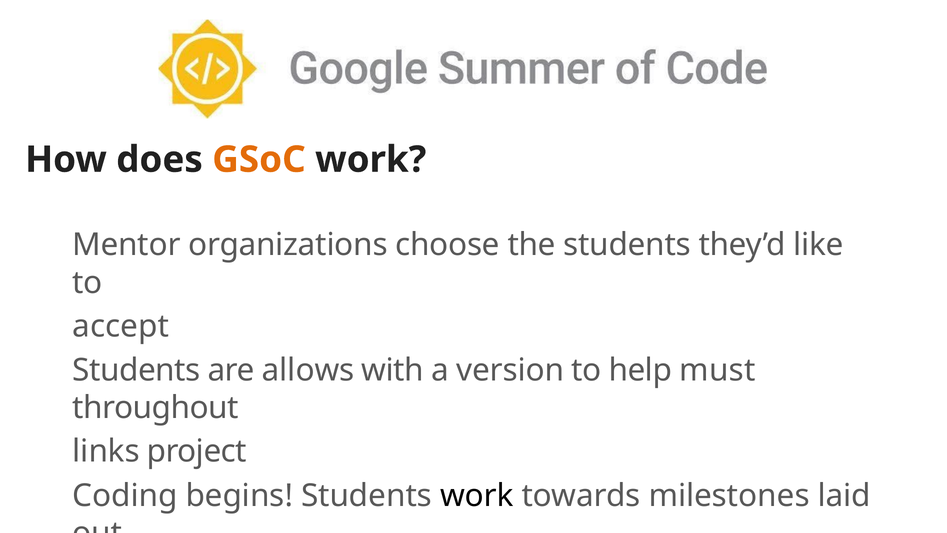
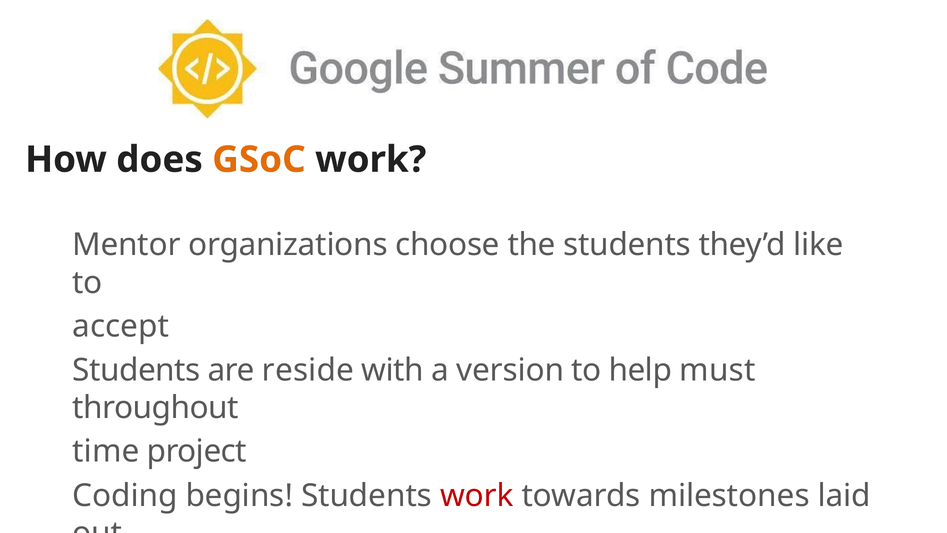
allows: allows -> reside
links: links -> time
work at (477, 496) colour: black -> red
